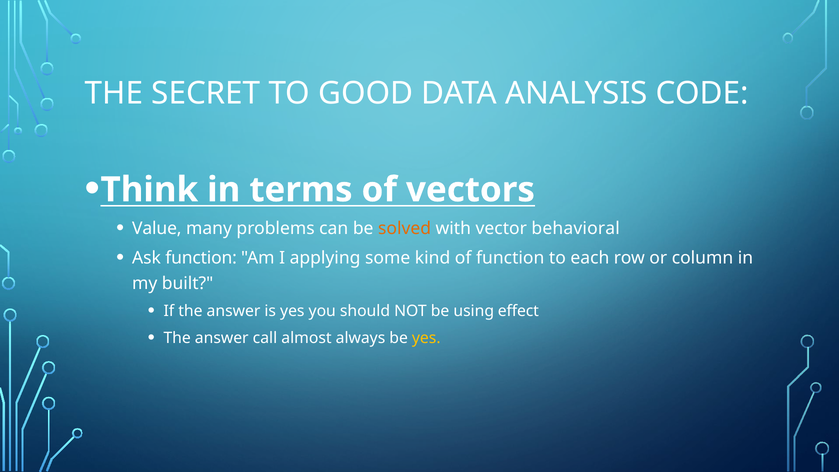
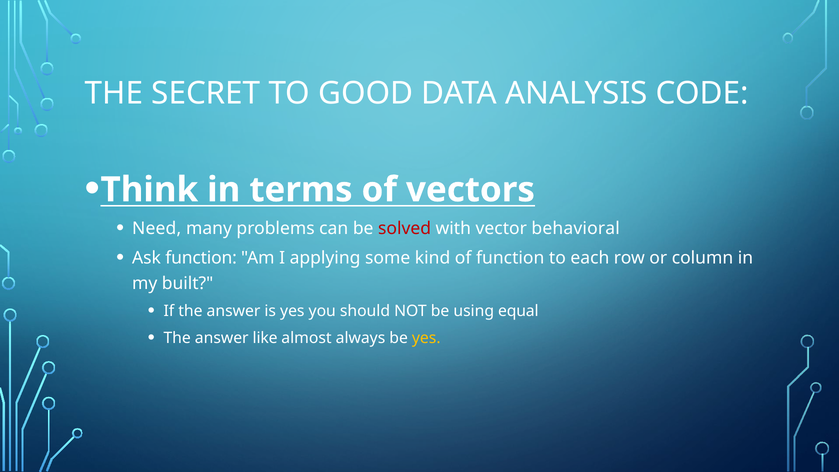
Value: Value -> Need
solved colour: orange -> red
effect: effect -> equal
call: call -> like
